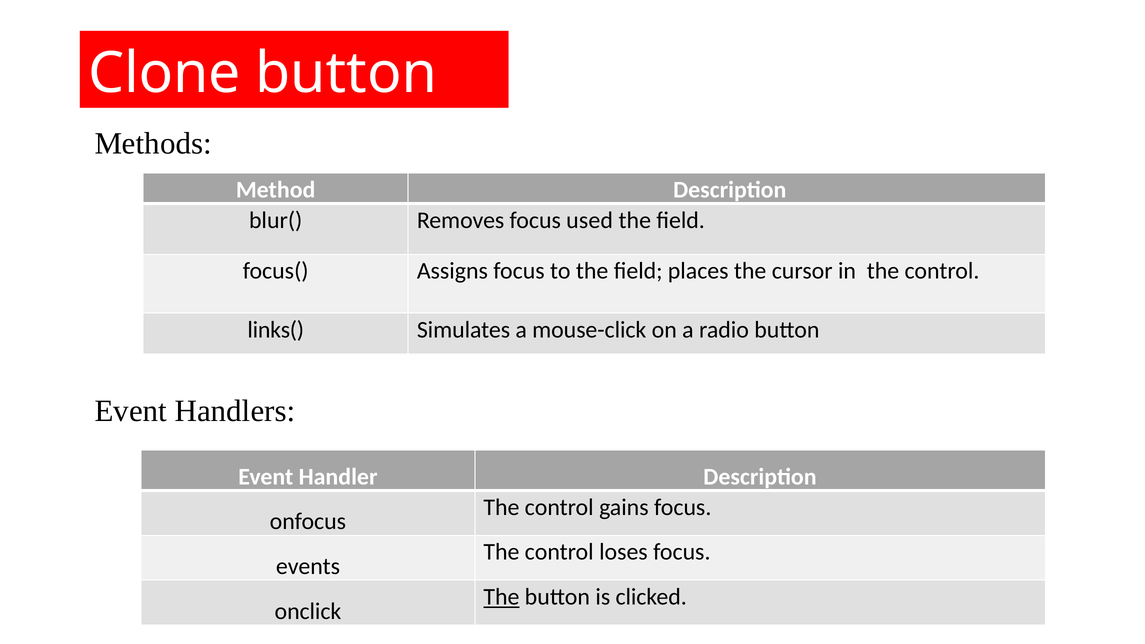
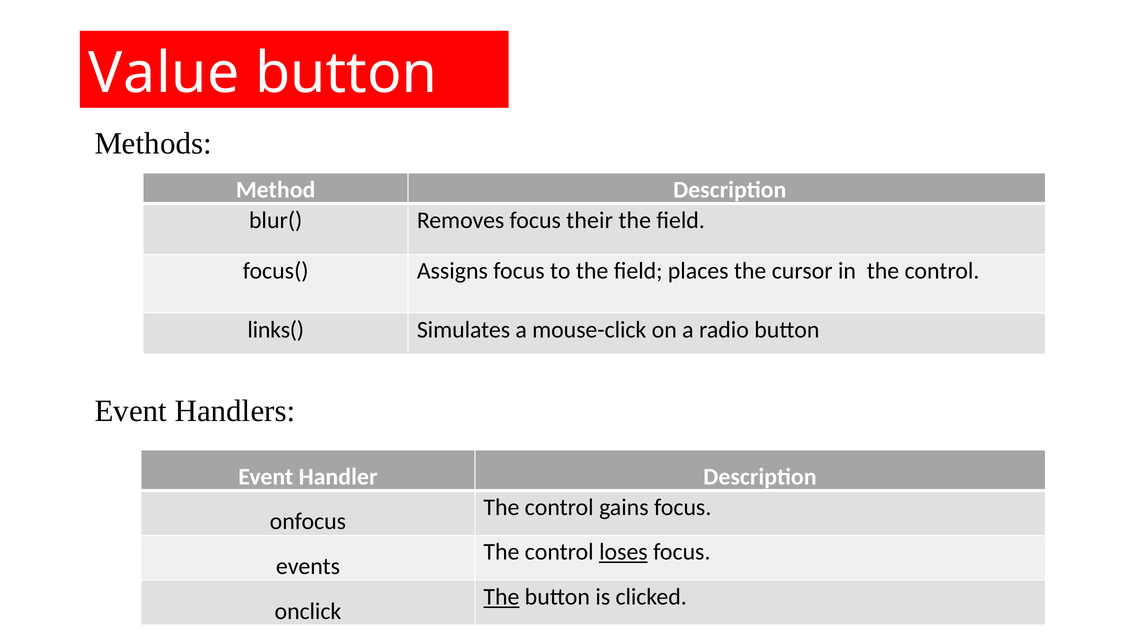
Clone: Clone -> Value
used: used -> their
loses underline: none -> present
